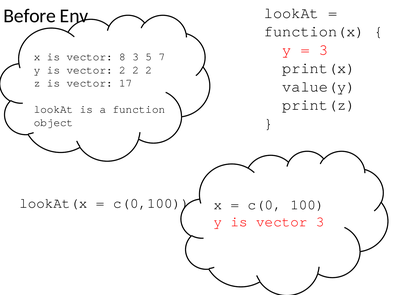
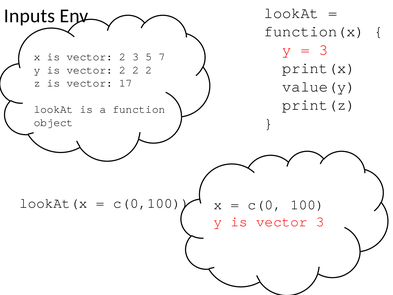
Before: Before -> Inputs
x is vector 8: 8 -> 2
